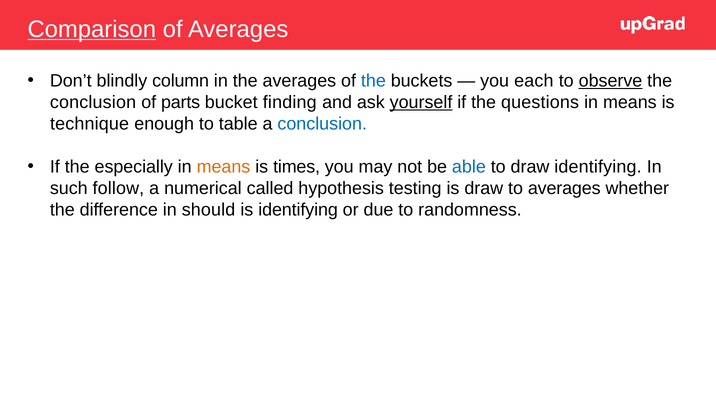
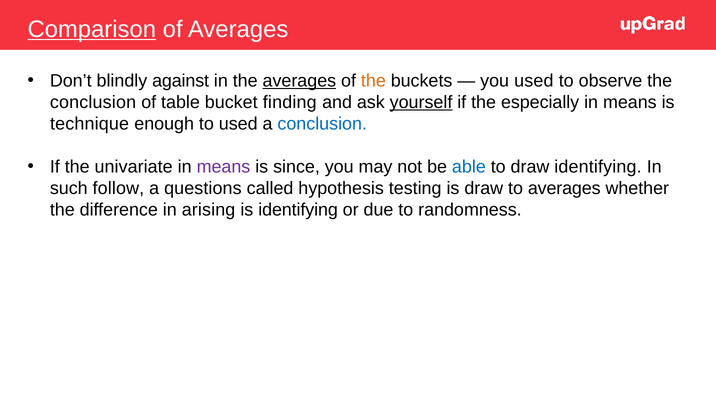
column: column -> against
averages at (299, 81) underline: none -> present
the at (373, 81) colour: blue -> orange
you each: each -> used
observe underline: present -> none
parts: parts -> table
questions: questions -> especially
to table: table -> used
especially: especially -> univariate
means at (223, 167) colour: orange -> purple
times: times -> since
numerical: numerical -> questions
should: should -> arising
